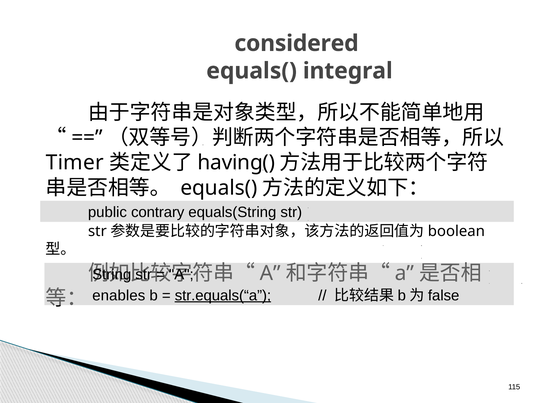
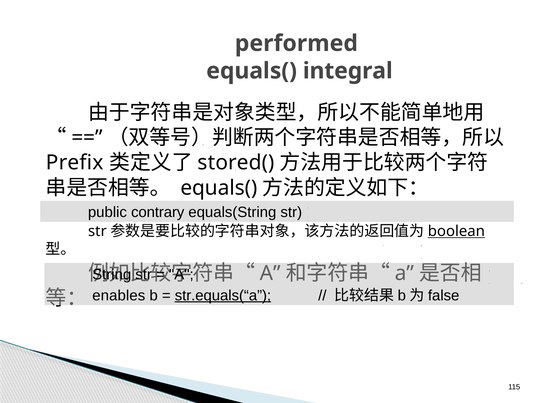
considered: considered -> performed
Timer: Timer -> Prefix
having(: having( -> stored(
boolean underline: none -> present
